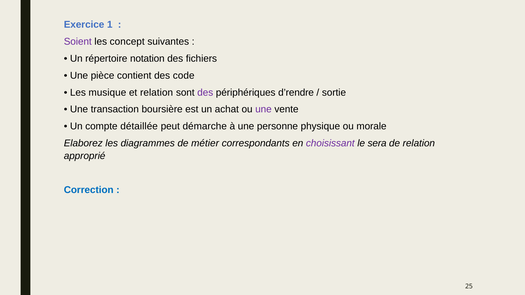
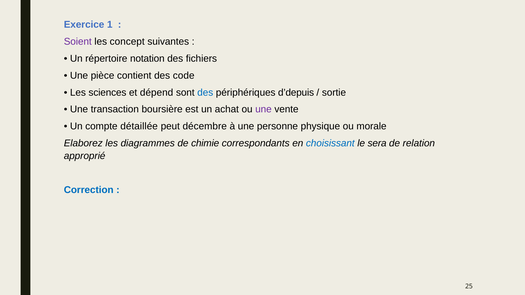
musique: musique -> sciences
et relation: relation -> dépend
des at (205, 93) colour: purple -> blue
d’rendre: d’rendre -> d’depuis
démarche: démarche -> décembre
métier: métier -> chimie
choisissant colour: purple -> blue
